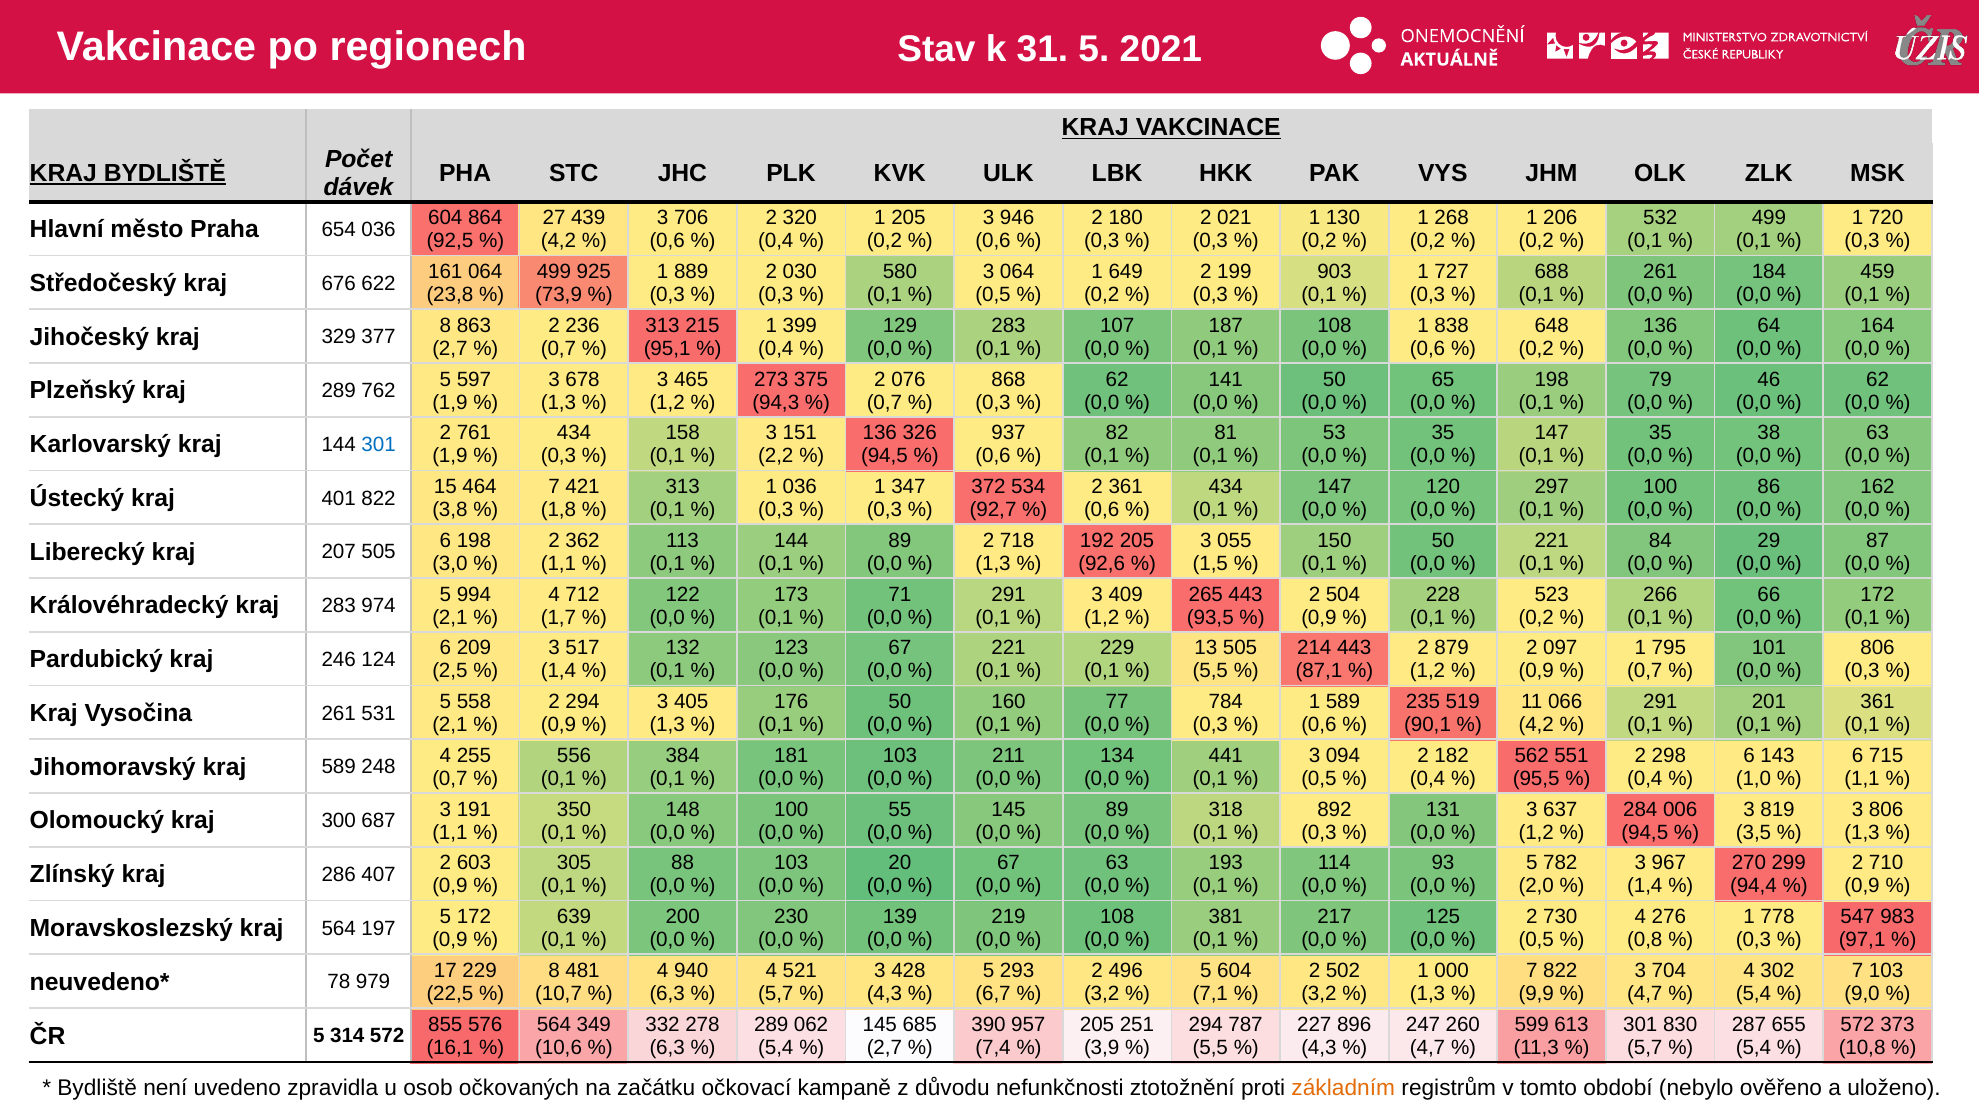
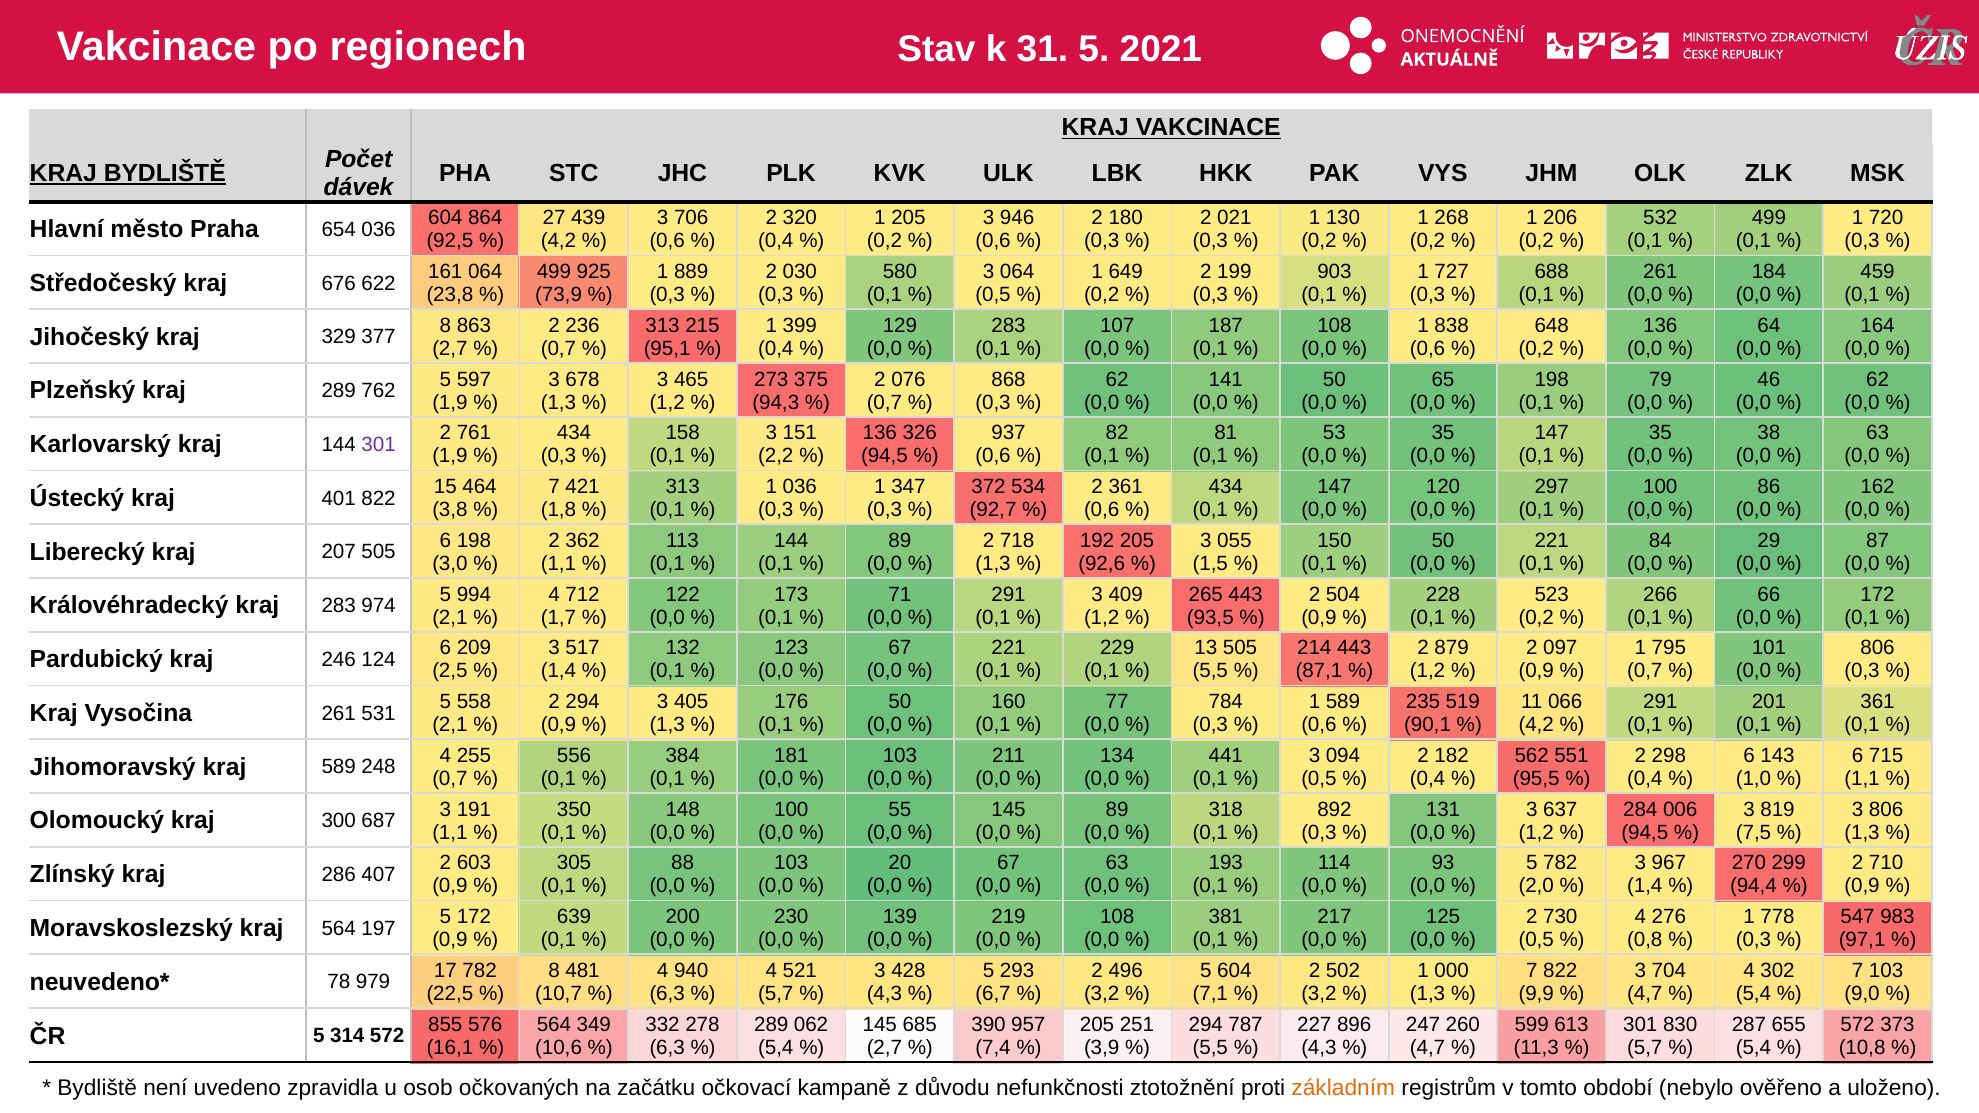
301 at (379, 445) colour: blue -> purple
3,5: 3,5 -> 7,5
17 229: 229 -> 782
